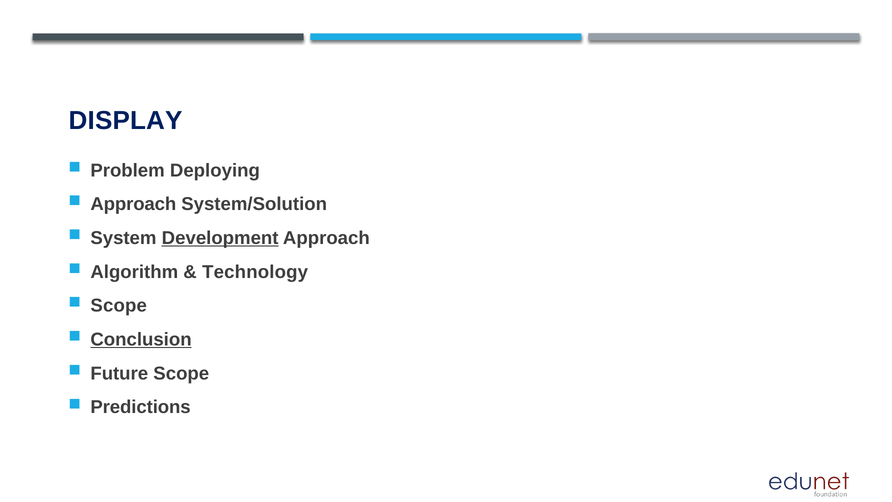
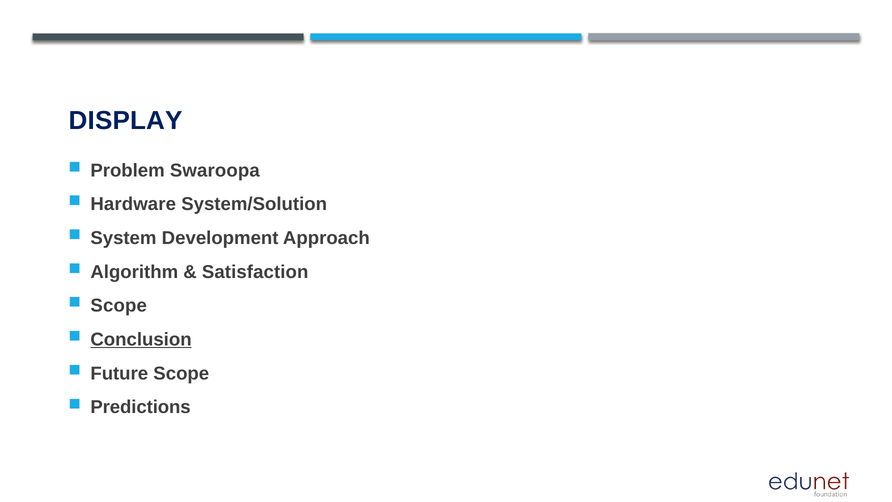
Deploying: Deploying -> Swaroopa
Approach at (133, 204): Approach -> Hardware
Development underline: present -> none
Technology: Technology -> Satisfaction
